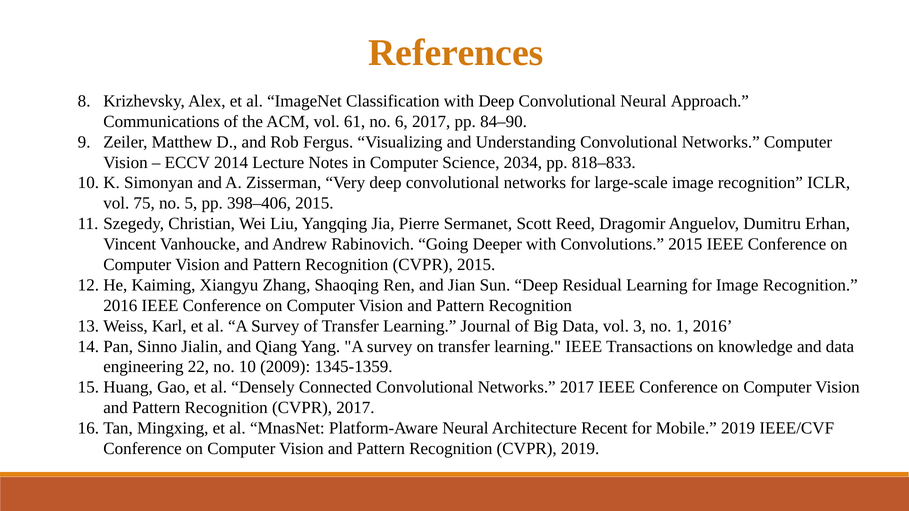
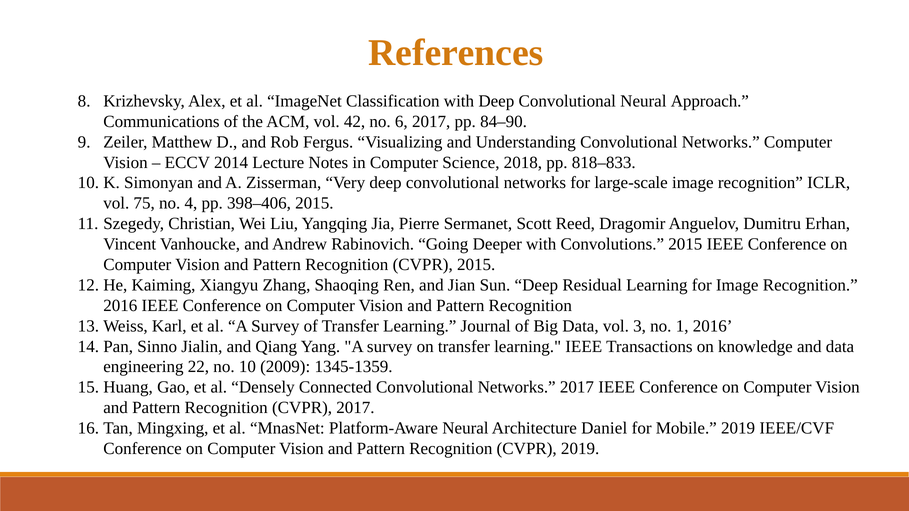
61: 61 -> 42
2034: 2034 -> 2018
5: 5 -> 4
Recent: Recent -> Daniel
